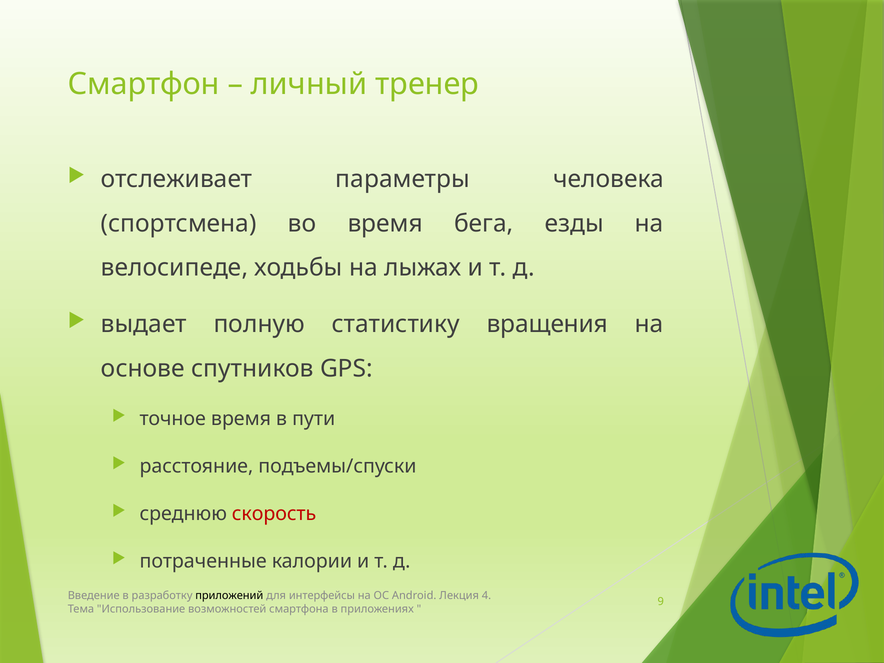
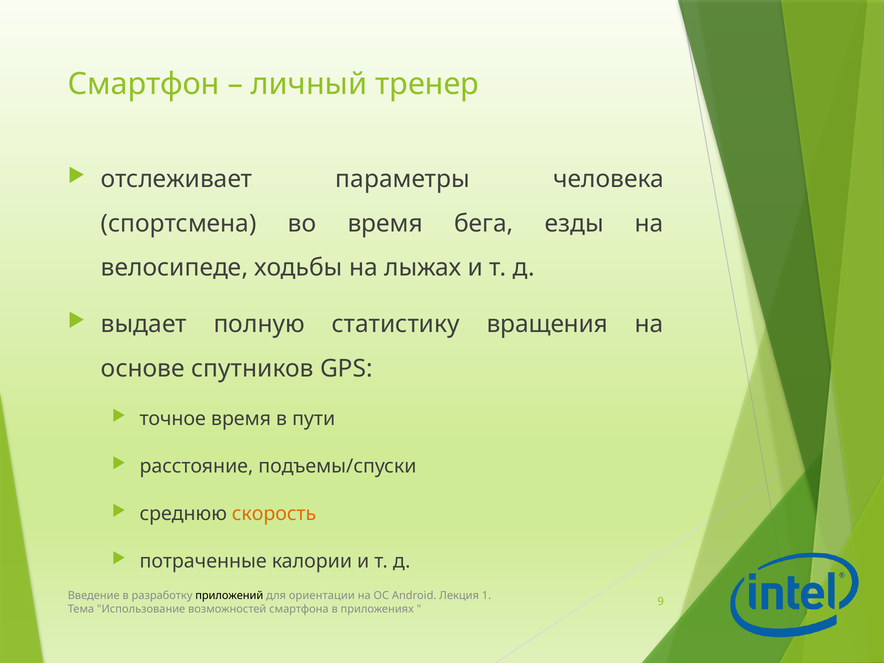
скорость colour: red -> orange
интерфейсы: интерфейсы -> ориентации
4: 4 -> 1
